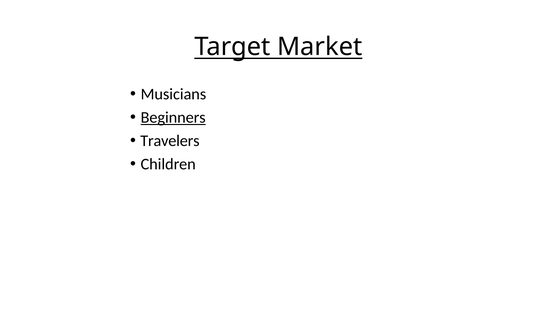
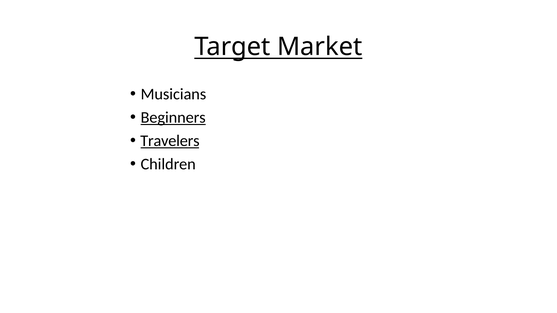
Travelers underline: none -> present
